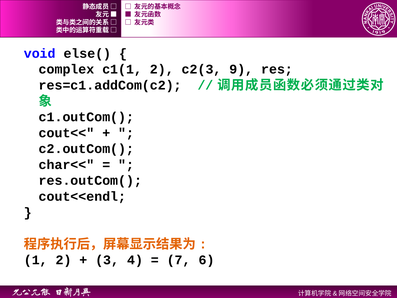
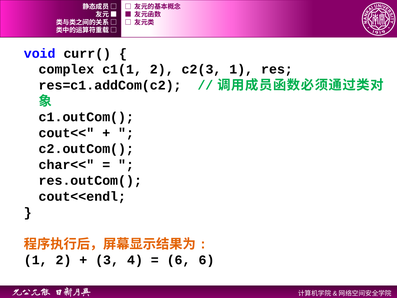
else(: else( -> curr(
c2(3 9: 9 -> 1
7 at (179, 260): 7 -> 6
